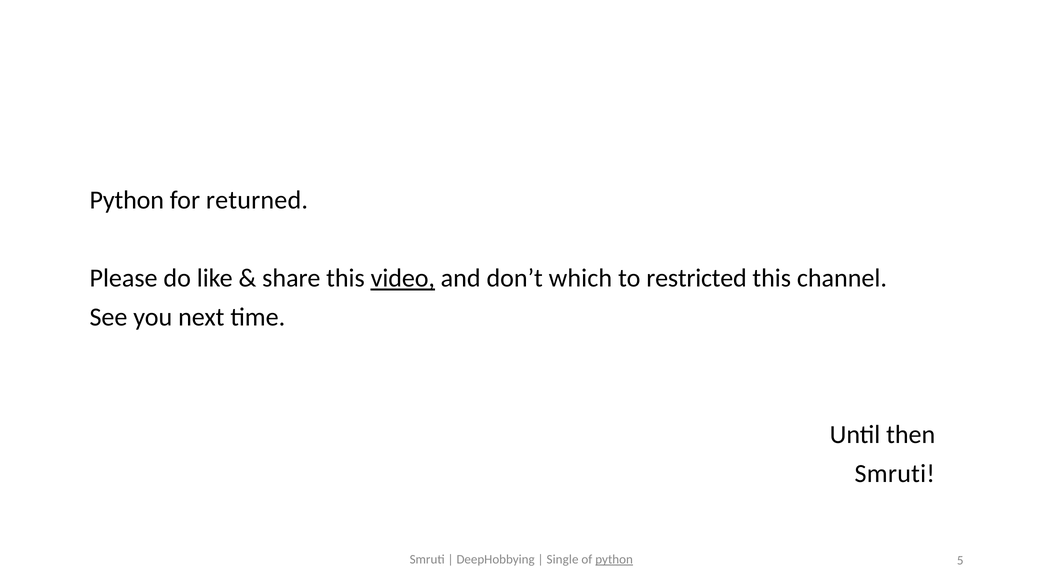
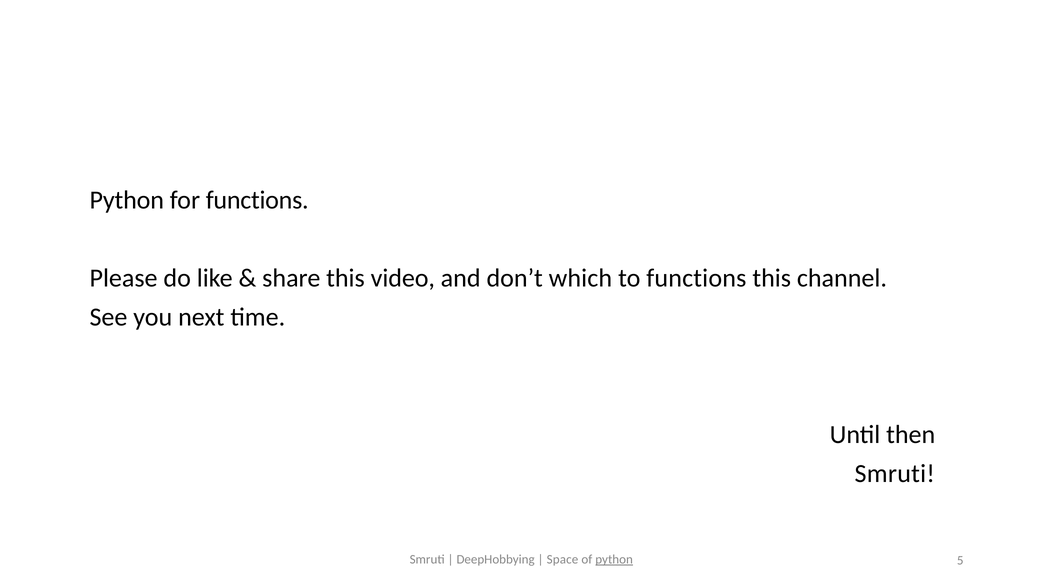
for returned: returned -> functions
video underline: present -> none
to restricted: restricted -> functions
Single: Single -> Space
